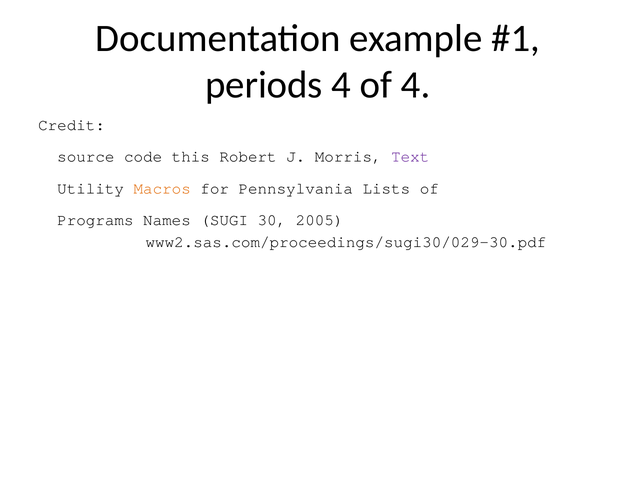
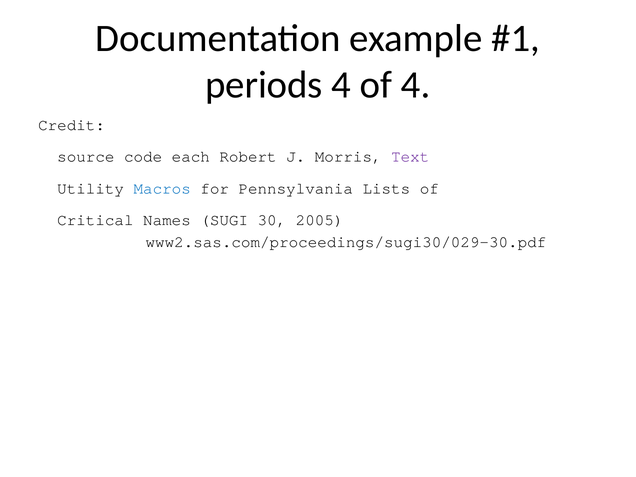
this: this -> each
Macros colour: orange -> blue
Programs: Programs -> Critical
